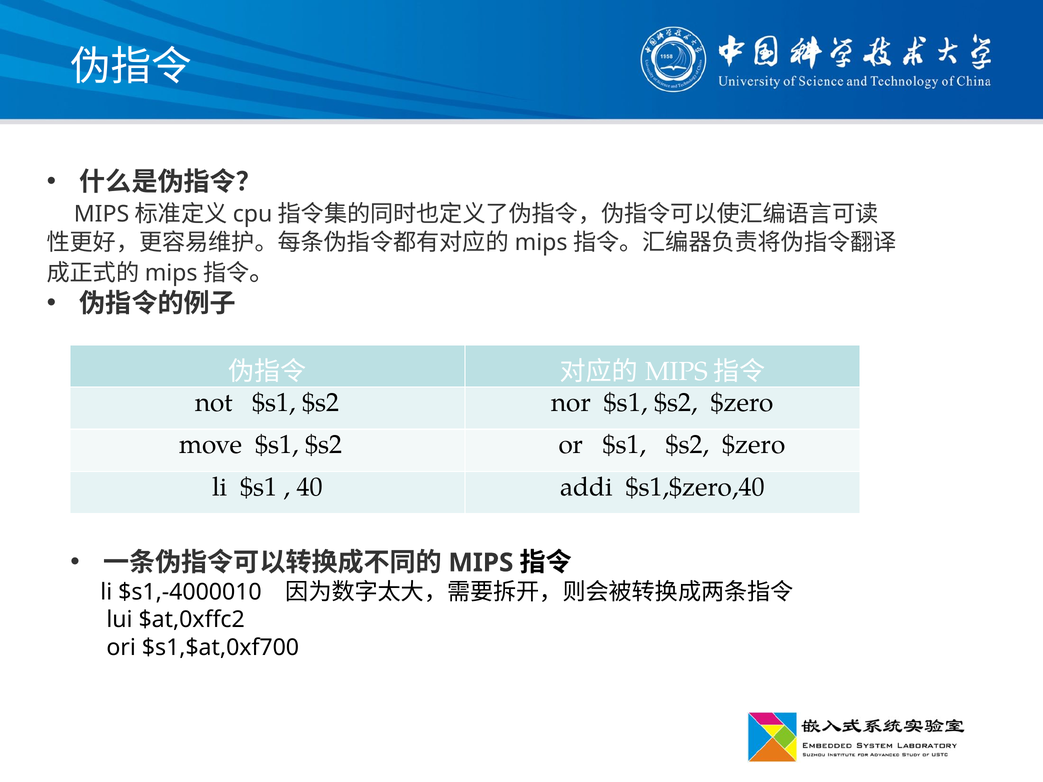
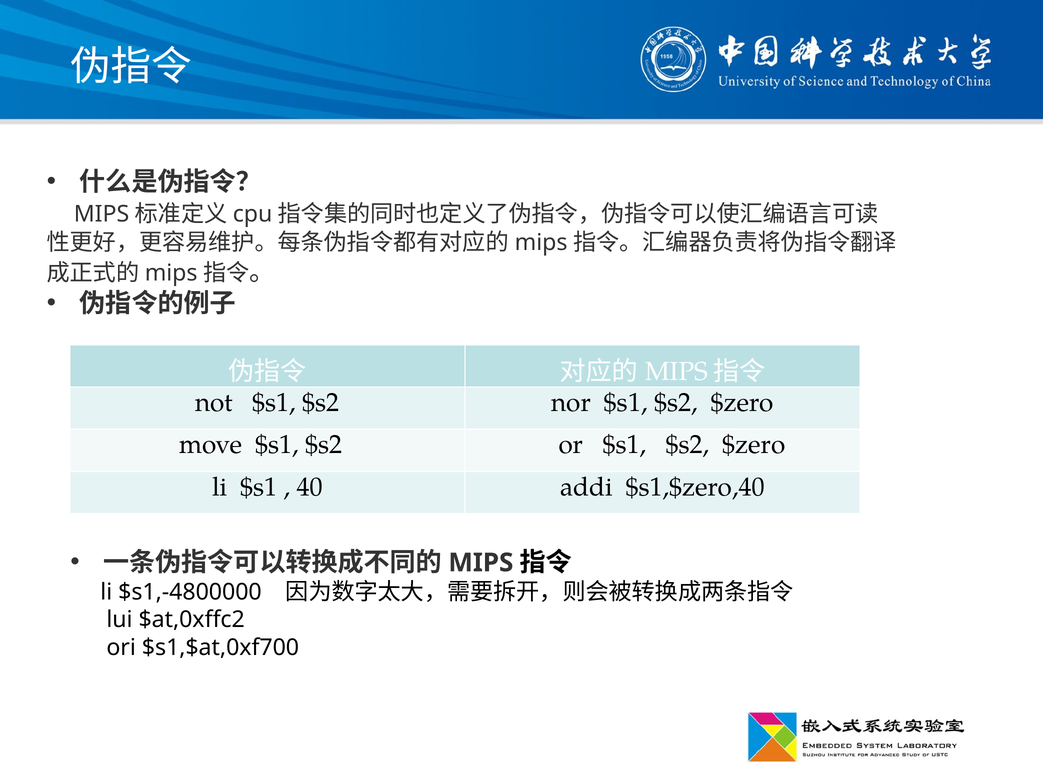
$s1,-4000010: $s1,-4000010 -> $s1,-4800000
